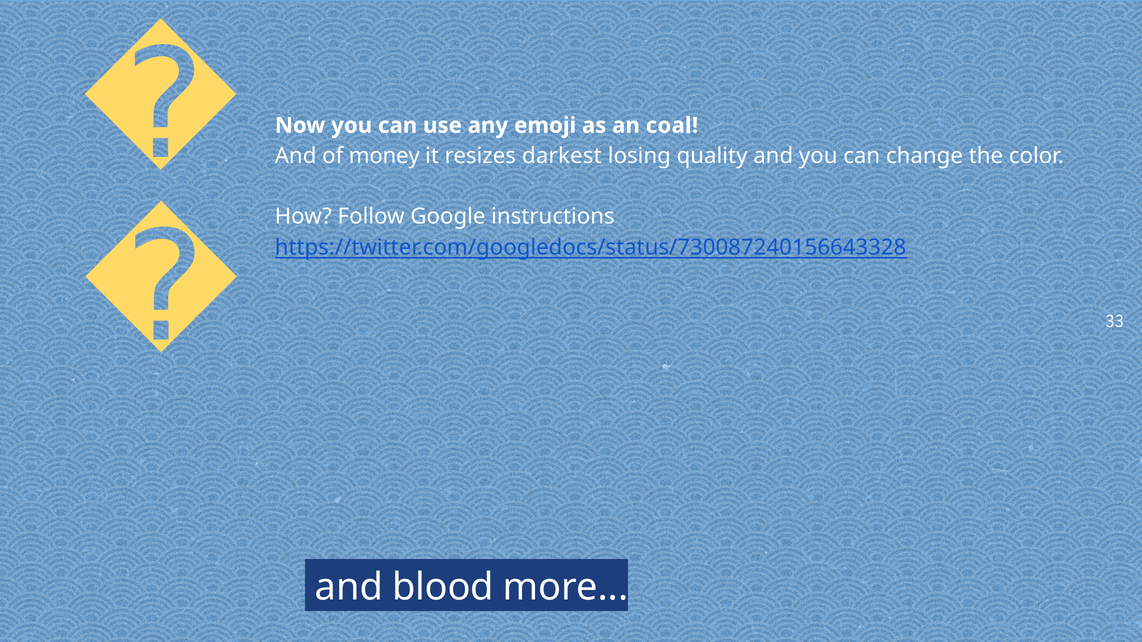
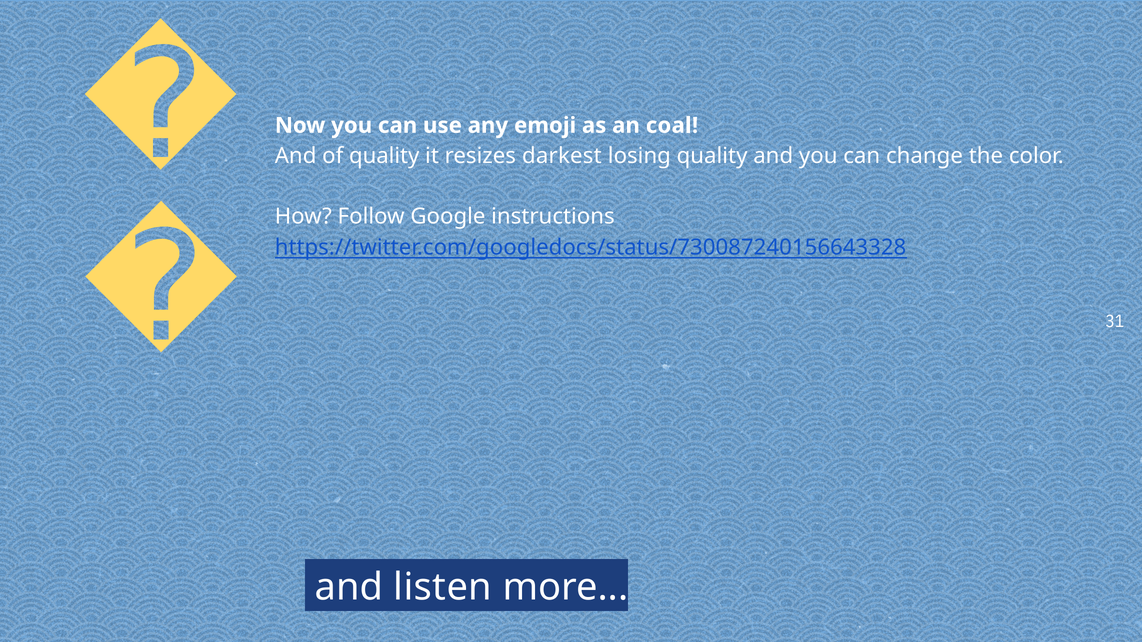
of money: money -> quality
33: 33 -> 31
blood: blood -> listen
